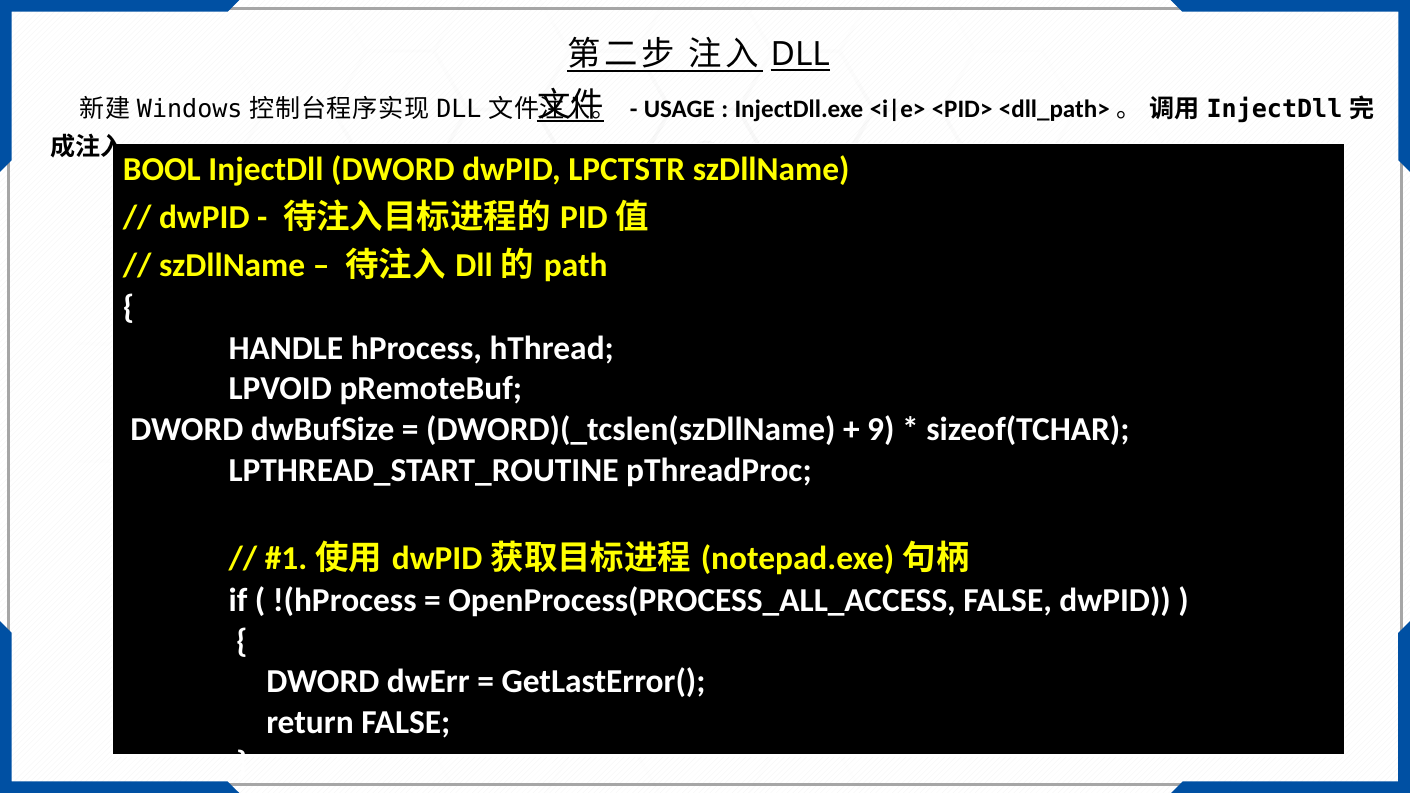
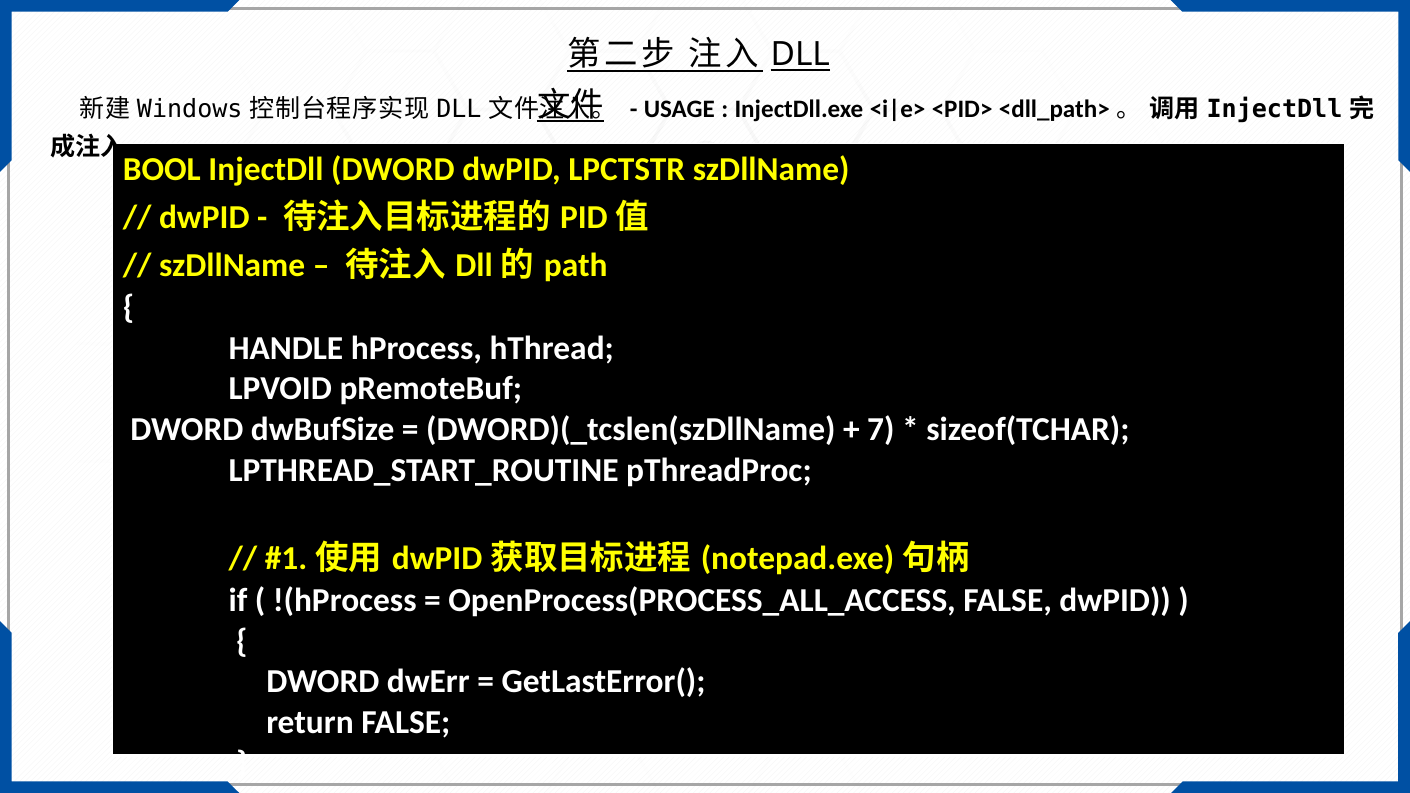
9: 9 -> 7
